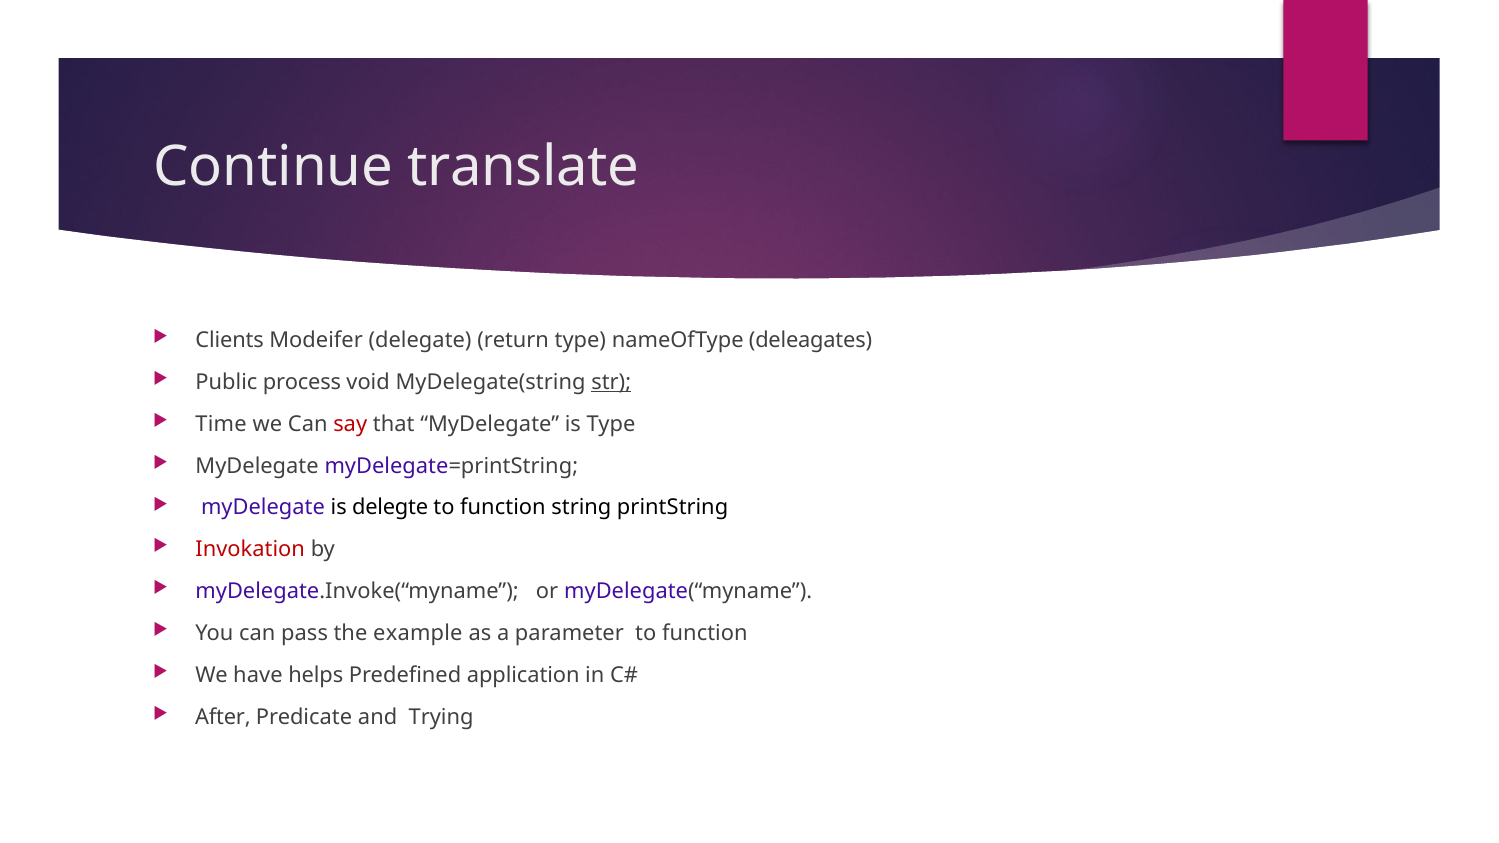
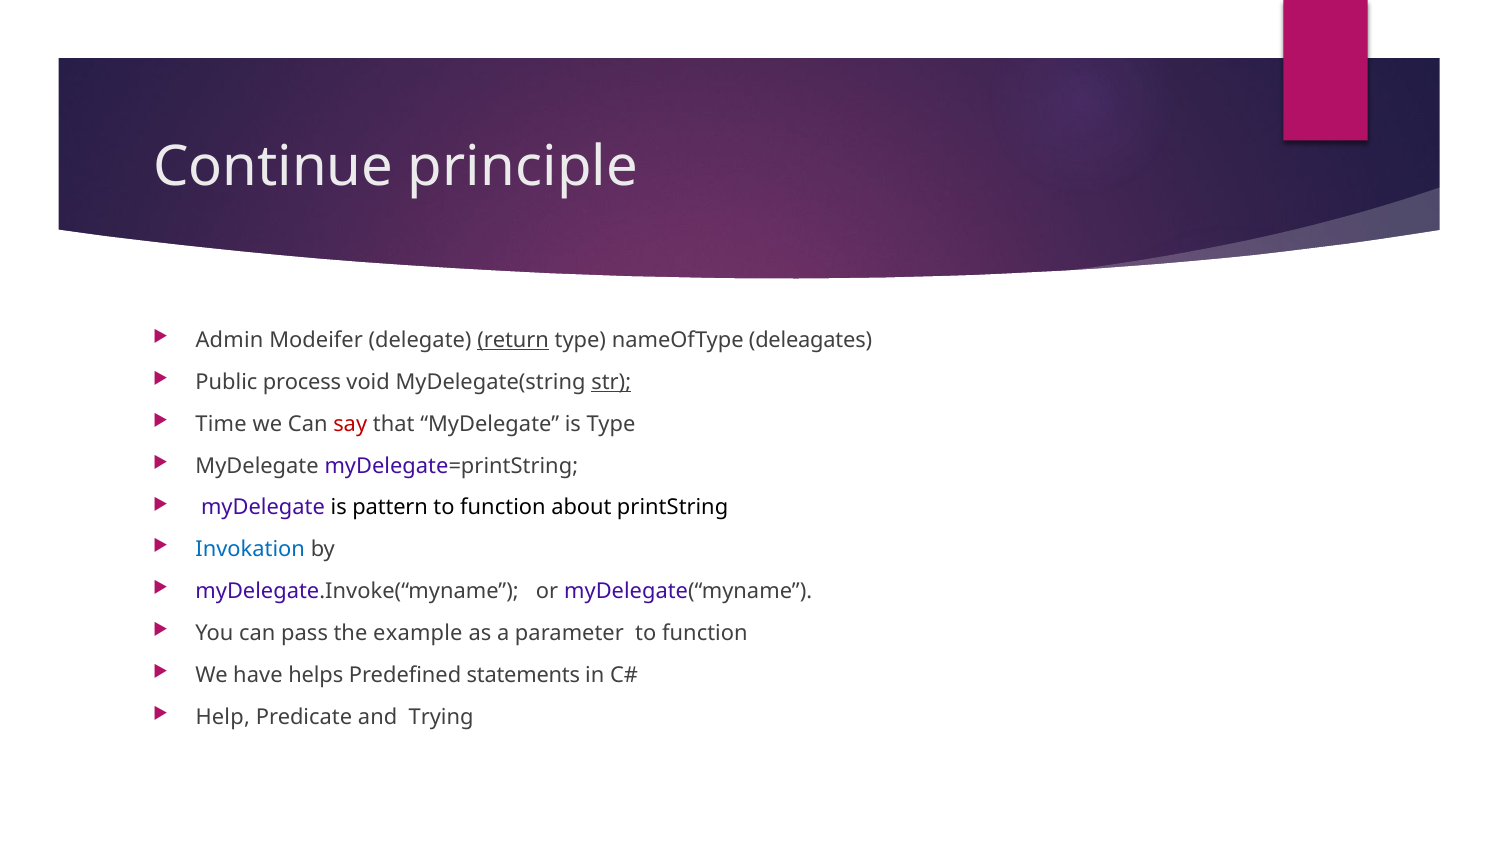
translate: translate -> principle
Clients: Clients -> Admin
return underline: none -> present
delegte: delegte -> pattern
string: string -> about
Invokation colour: red -> blue
application: application -> statements
After: After -> Help
